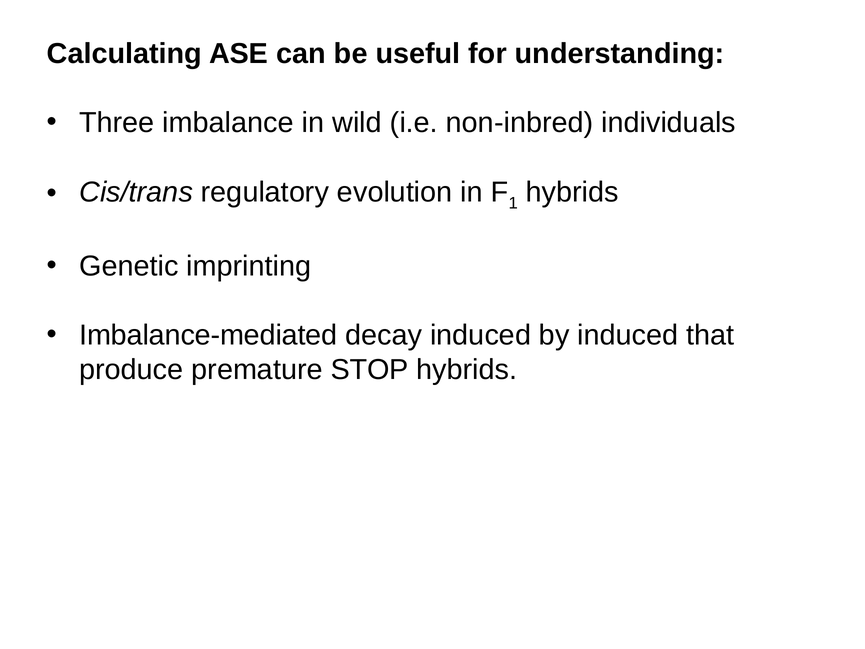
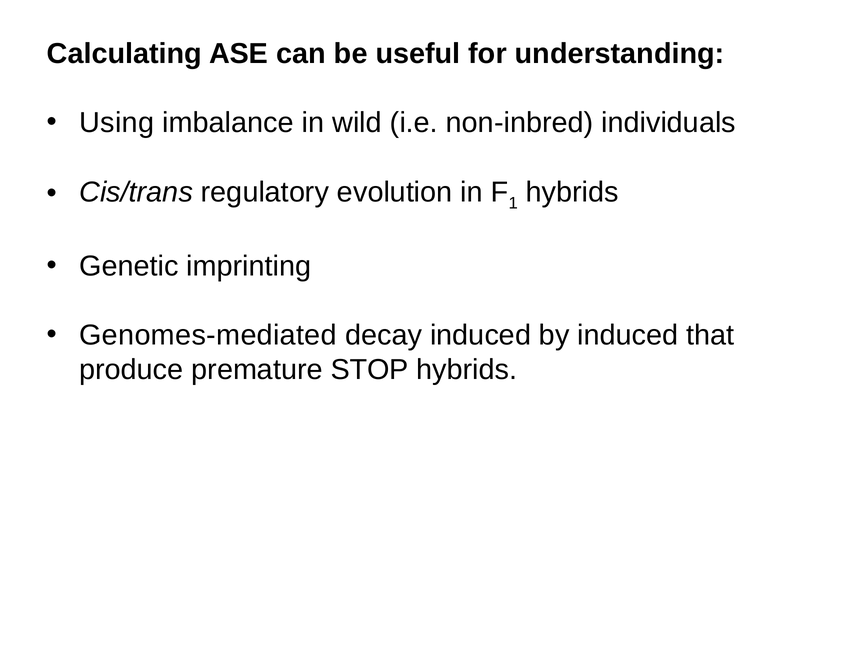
Three: Three -> Using
Imbalance-mediated: Imbalance-mediated -> Genomes-mediated
